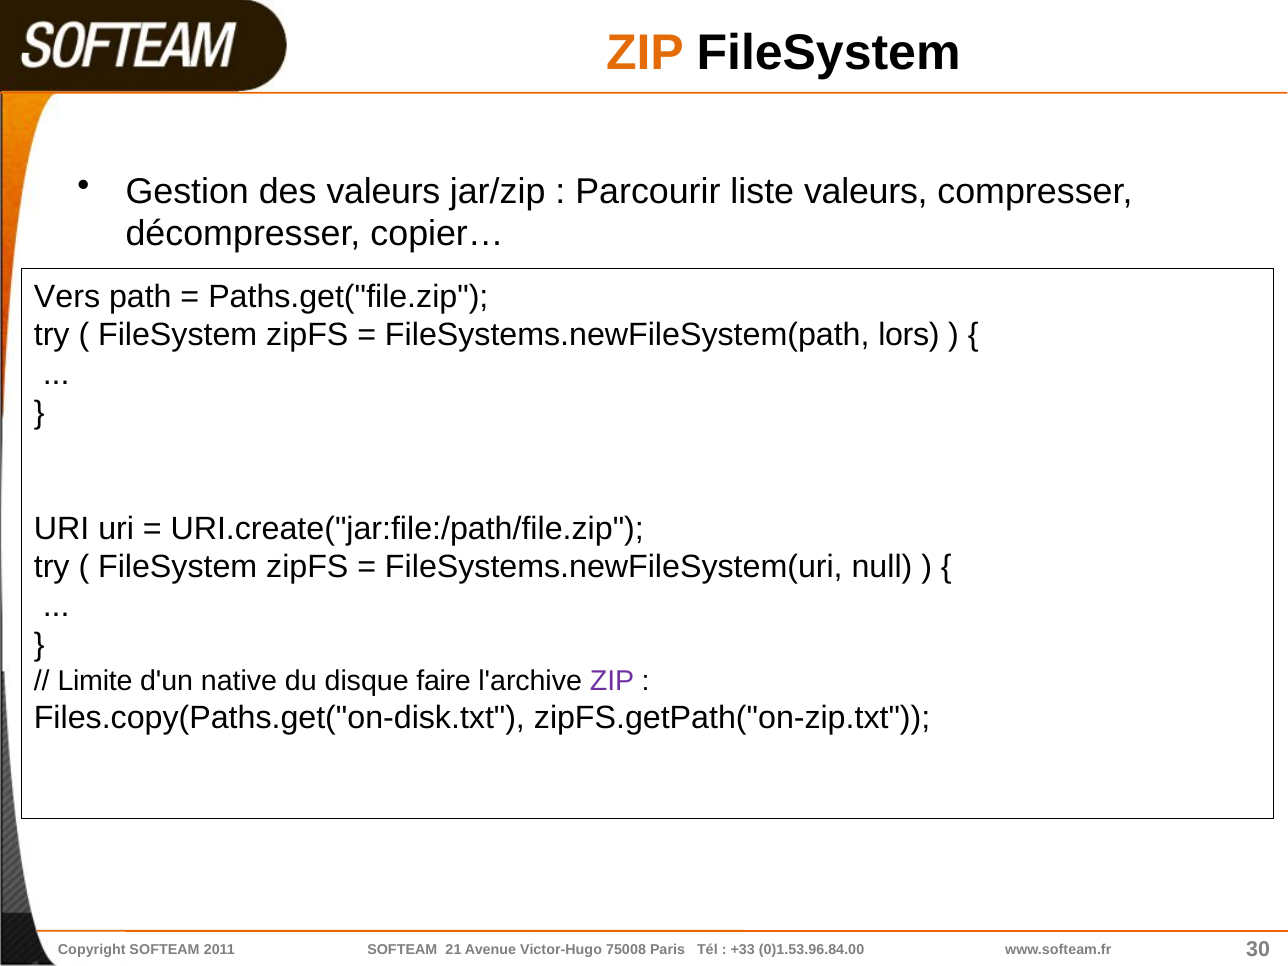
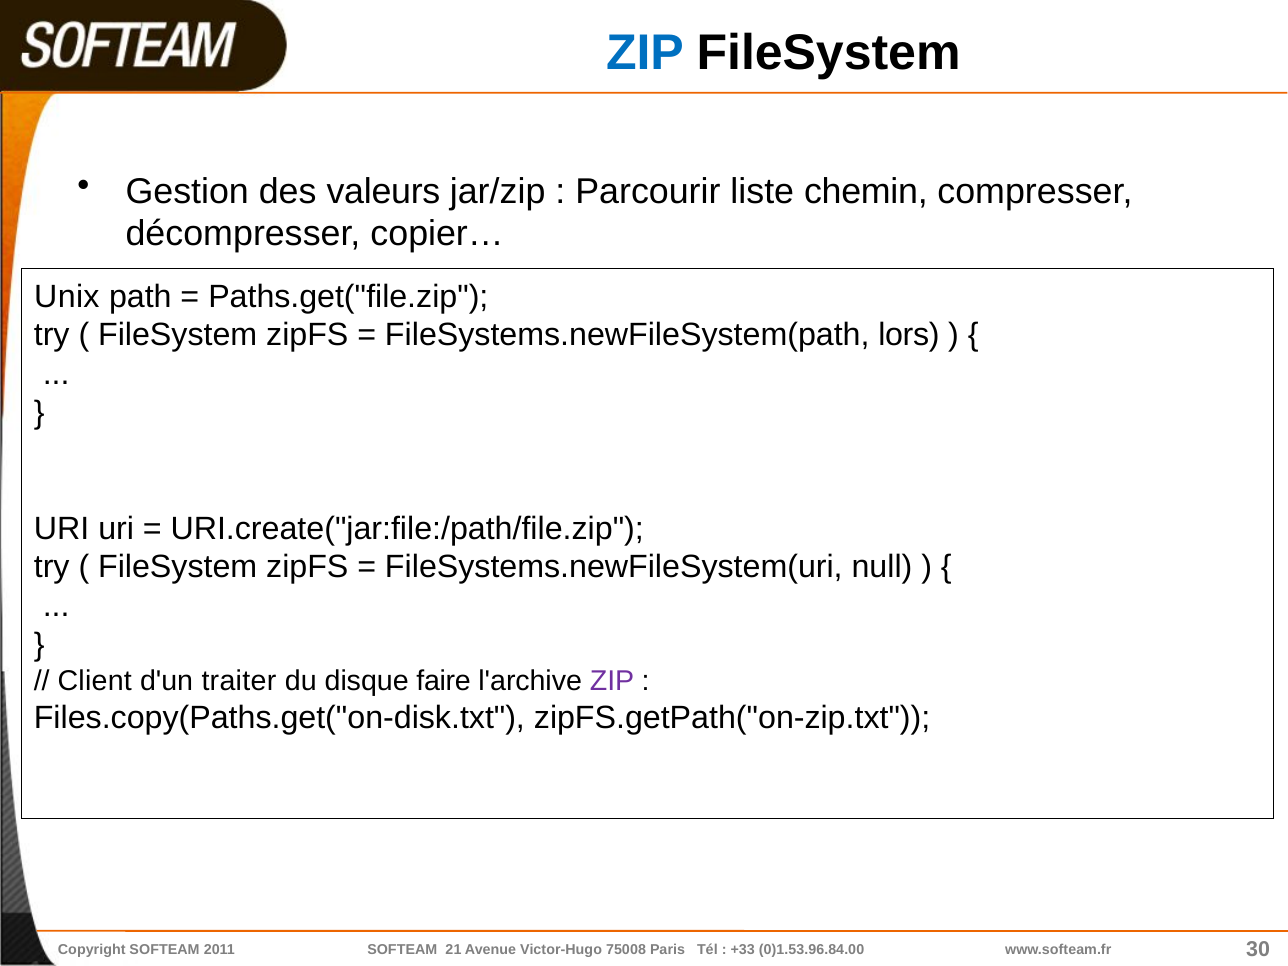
ZIP at (645, 53) colour: orange -> blue
liste valeurs: valeurs -> chemin
Vers: Vers -> Unix
Limite: Limite -> Client
native: native -> traiter
